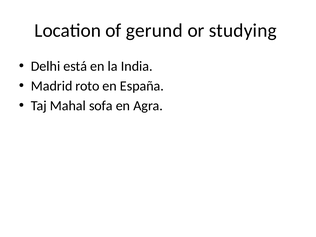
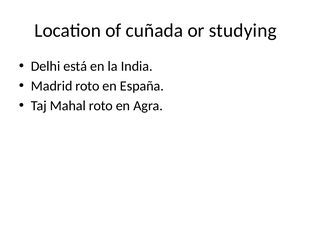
gerund: gerund -> cuñada
Mahal sofa: sofa -> roto
